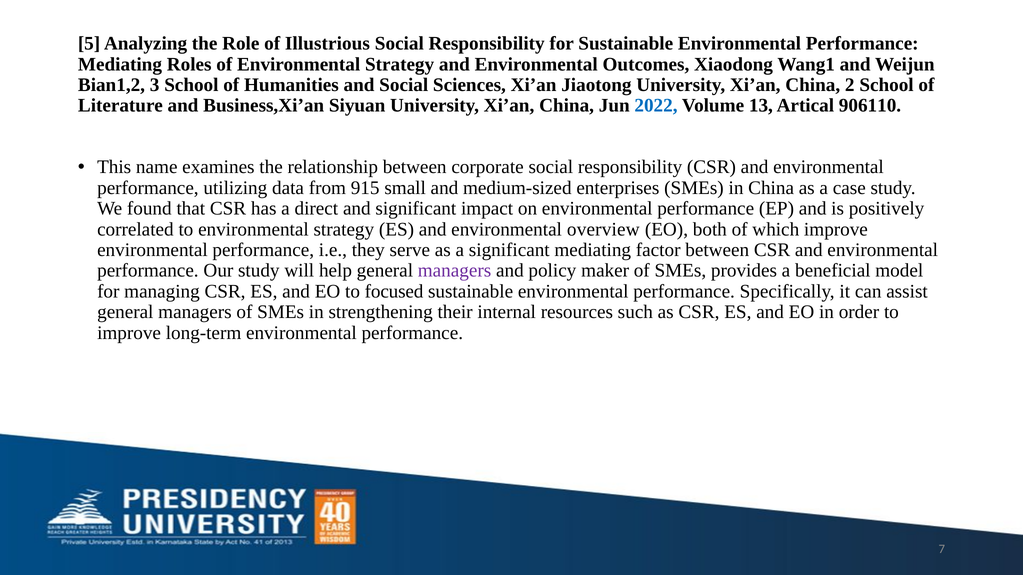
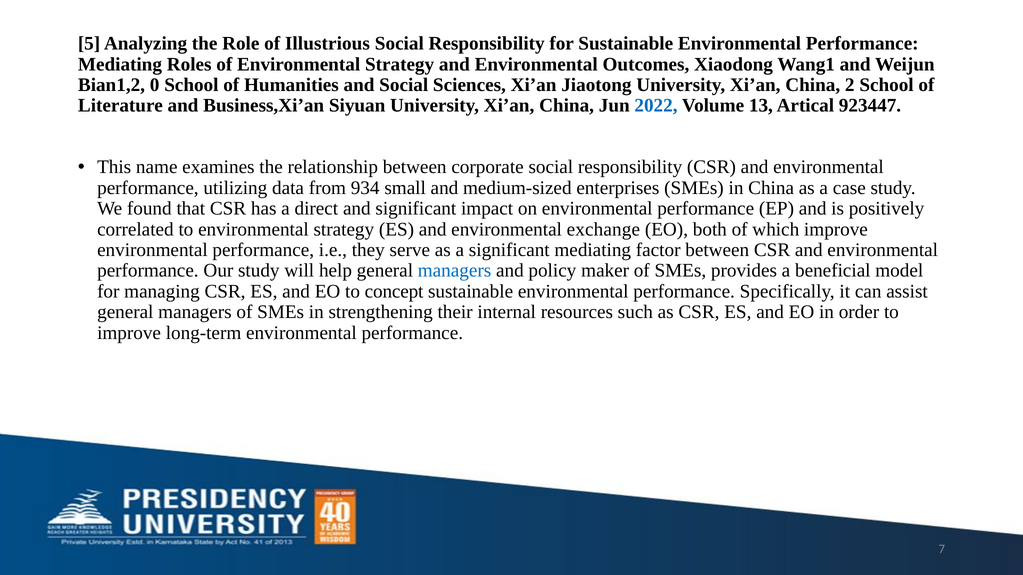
3: 3 -> 0
906110: 906110 -> 923447
915: 915 -> 934
overview: overview -> exchange
managers at (455, 271) colour: purple -> blue
focused: focused -> concept
